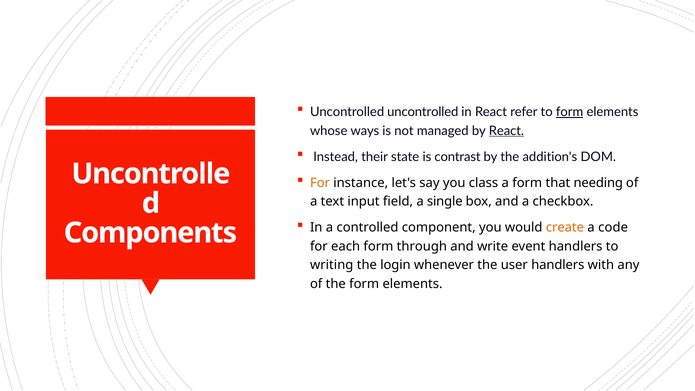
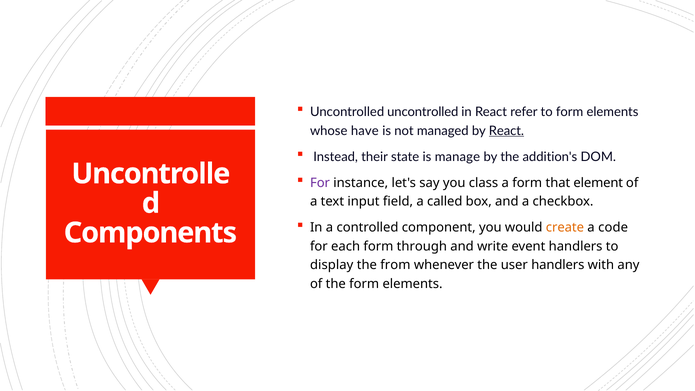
form at (570, 112) underline: present -> none
ways: ways -> have
contrast: contrast -> manage
For at (320, 183) colour: orange -> purple
needing: needing -> element
single: single -> called
writing: writing -> display
login: login -> from
